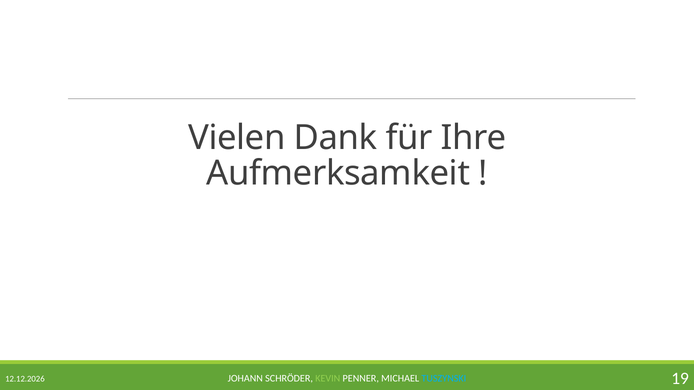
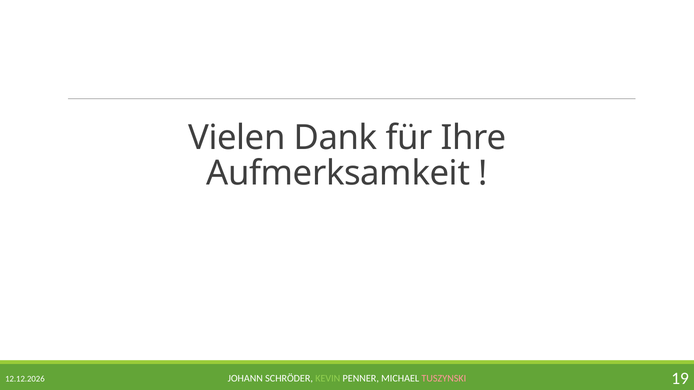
TUSZYNSKI colour: light blue -> pink
